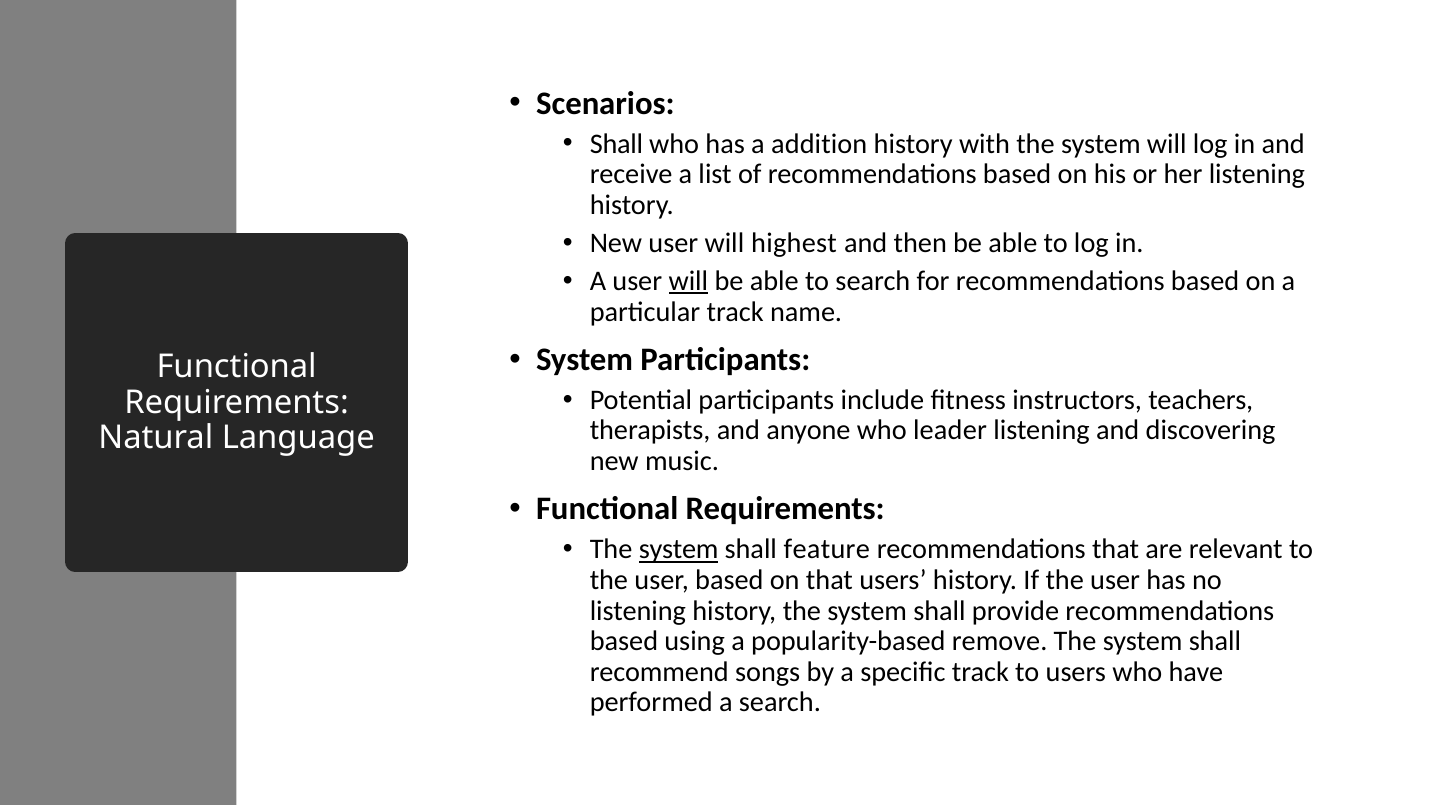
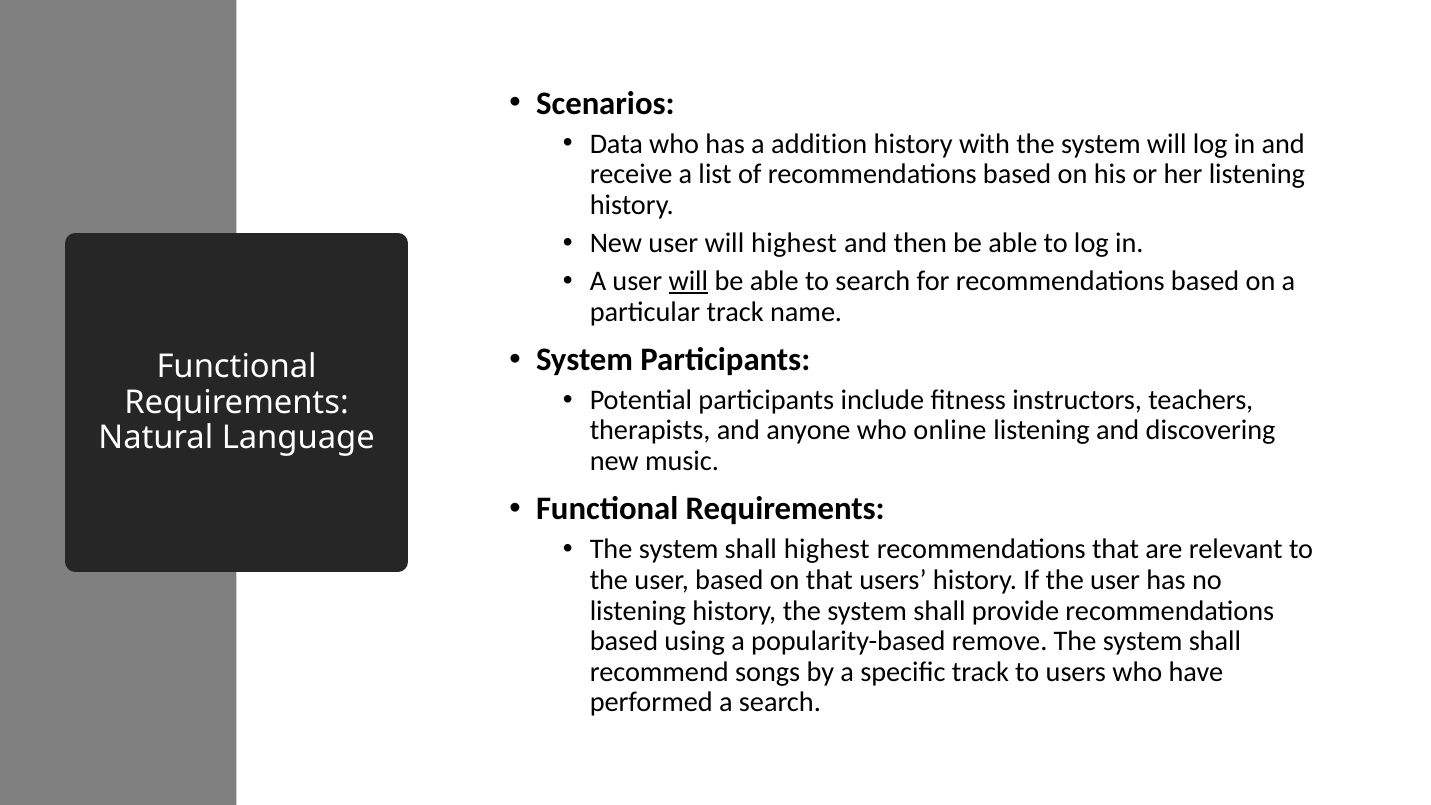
Shall at (616, 144): Shall -> Data
leader: leader -> online
system at (679, 550) underline: present -> none
shall feature: feature -> highest
